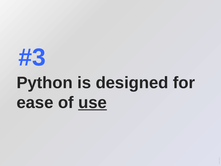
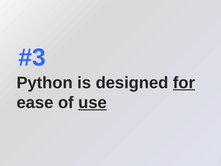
for underline: none -> present
